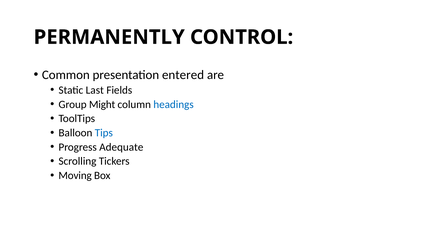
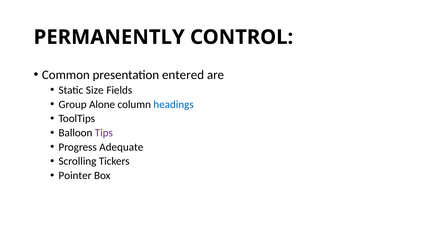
Last: Last -> Size
Might: Might -> Alone
Tips colour: blue -> purple
Moving: Moving -> Pointer
